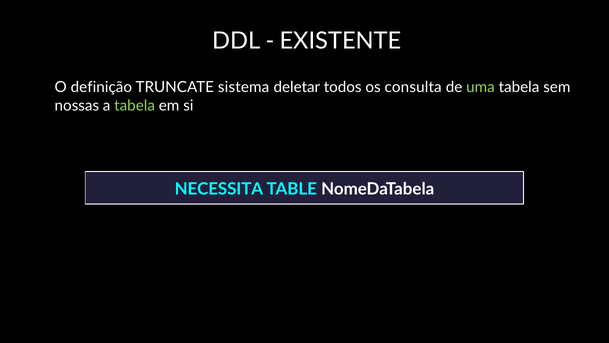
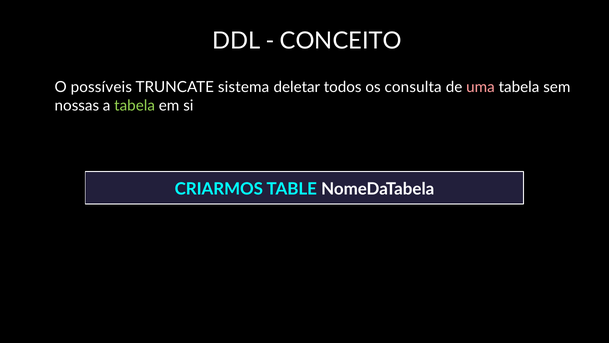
EXISTENTE: EXISTENTE -> CONCEITO
definição: definição -> possíveis
uma colour: light green -> pink
NECESSITA: NECESSITA -> CRIARMOS
